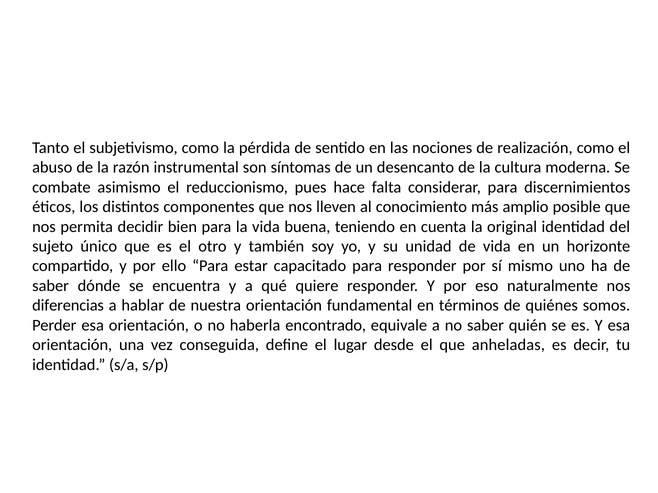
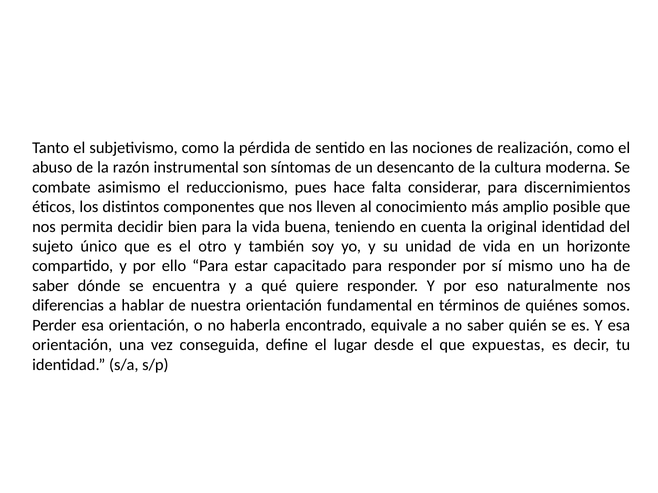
anheladas: anheladas -> expuestas
